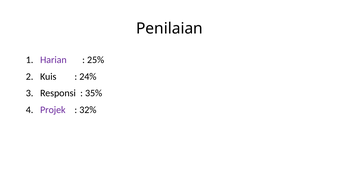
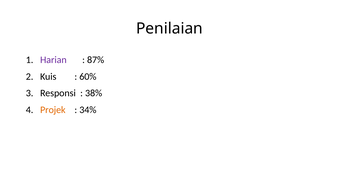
25%: 25% -> 87%
24%: 24% -> 60%
35%: 35% -> 38%
Projek colour: purple -> orange
32%: 32% -> 34%
